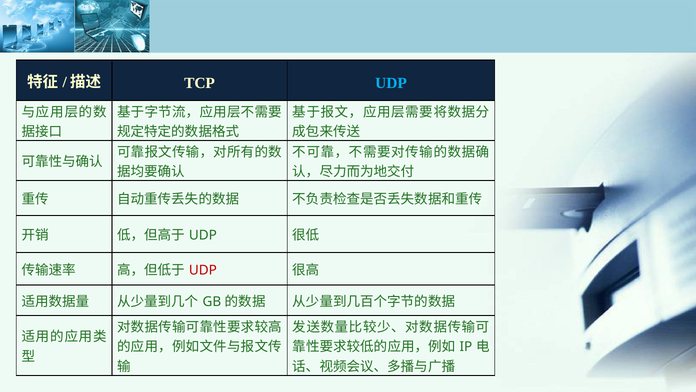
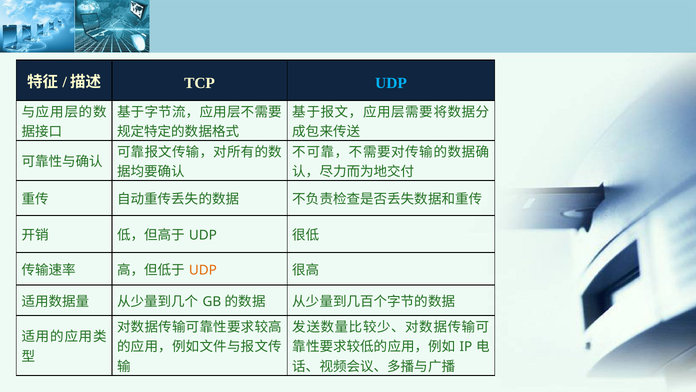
UDP at (203, 270) colour: red -> orange
